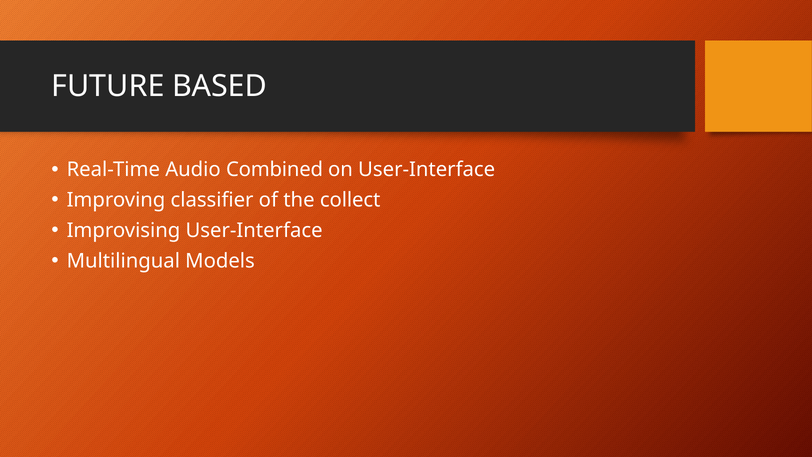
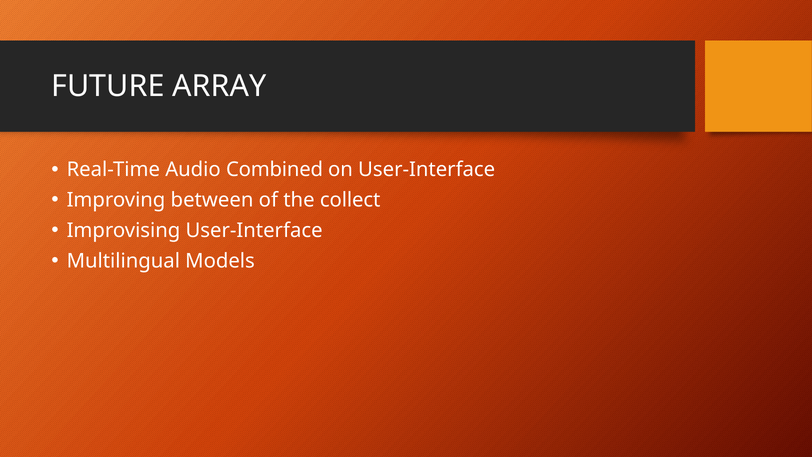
BASED: BASED -> ARRAY
classifier: classifier -> between
